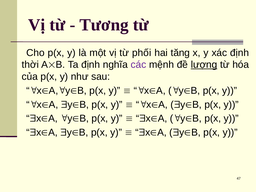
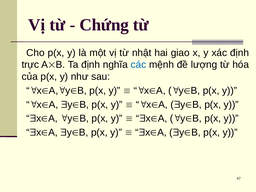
Tương: Tương -> Chứng
phối: phối -> nhật
tăng: tăng -> giao
thời: thời -> trực
các colour: purple -> blue
lượng underline: present -> none
